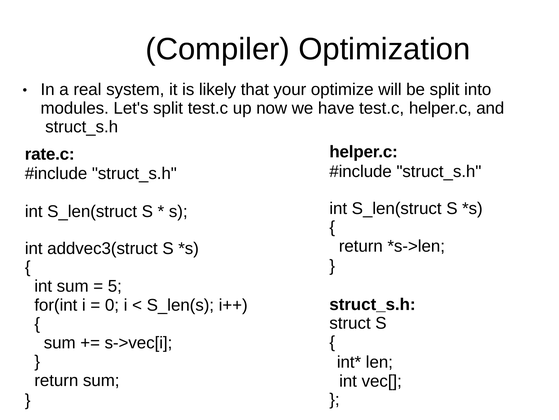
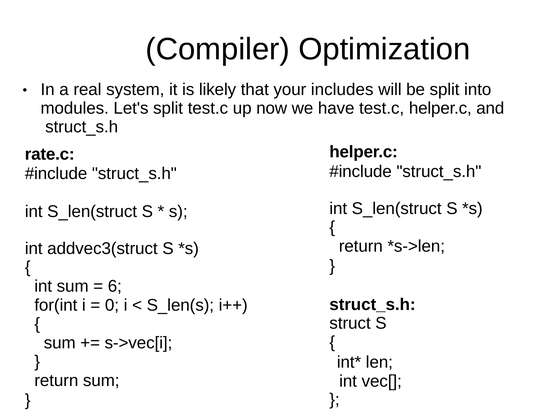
optimize: optimize -> includes
5: 5 -> 6
